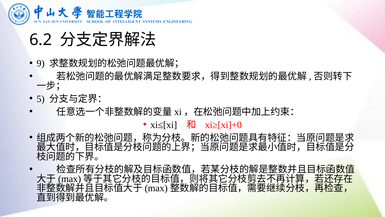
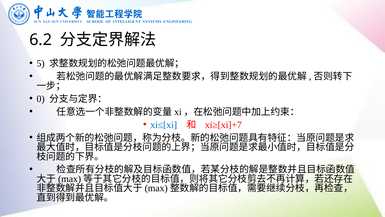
9: 9 -> 5
5: 5 -> 0
xi≤[xi colour: black -> blue
xi≥[xi]+0: xi≥[xi]+0 -> xi≥[xi]+7
